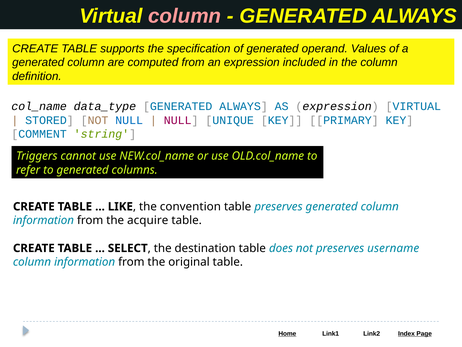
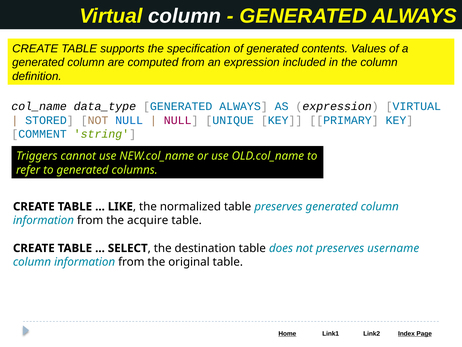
column at (185, 16) colour: pink -> white
operand: operand -> contents
convention: convention -> normalized
